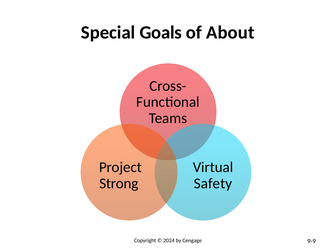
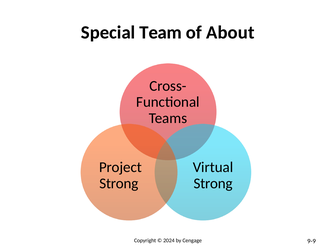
Goals: Goals -> Team
Safety at (213, 183): Safety -> Strong
